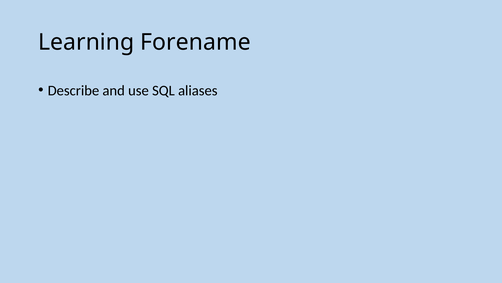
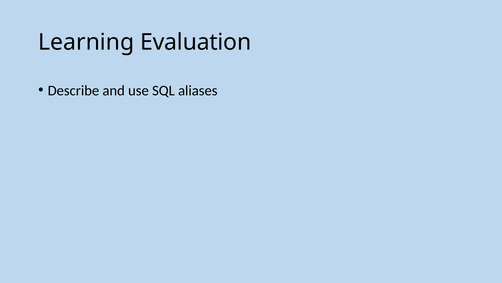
Forename: Forename -> Evaluation
